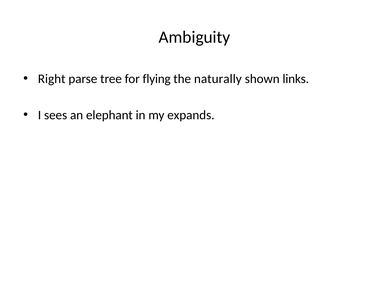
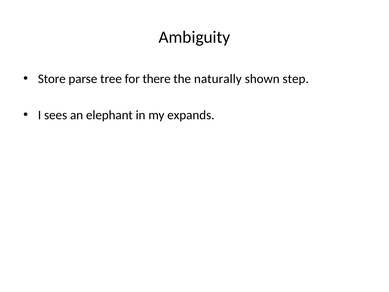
Right: Right -> Store
flying: flying -> there
links: links -> step
